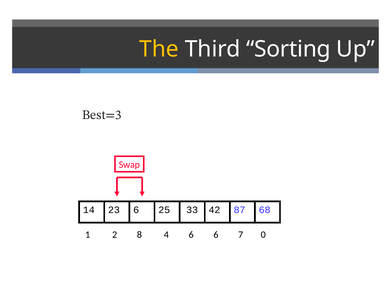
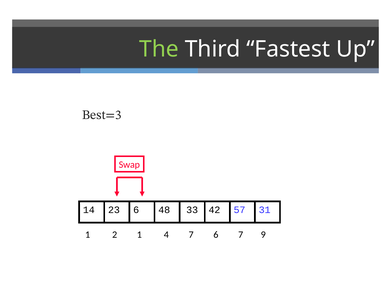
The colour: yellow -> light green
Sorting: Sorting -> Fastest
25: 25 -> 48
87: 87 -> 57
68: 68 -> 31
2 8: 8 -> 1
4 6: 6 -> 7
0: 0 -> 9
